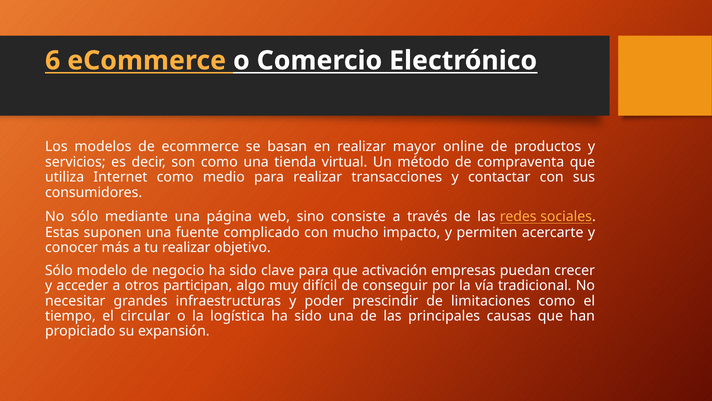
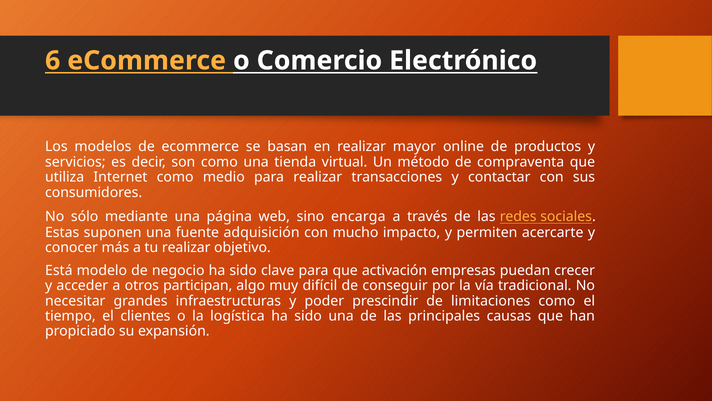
consiste: consiste -> encarga
complicado: complicado -> adquisición
Sólo at (59, 270): Sólo -> Está
circular: circular -> clientes
